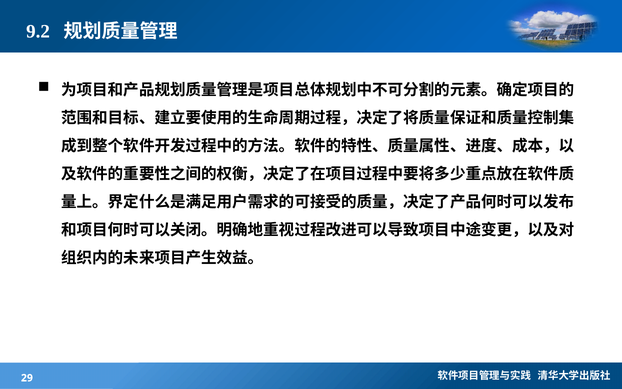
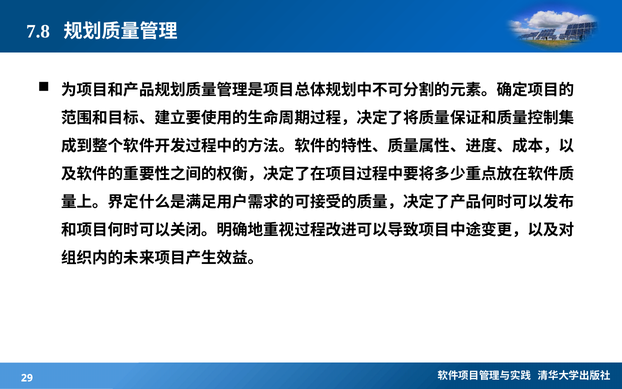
9.2: 9.2 -> 7.8
